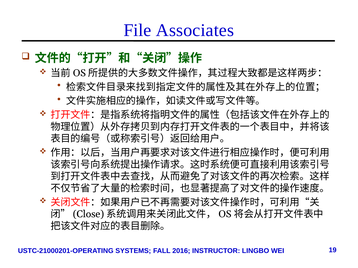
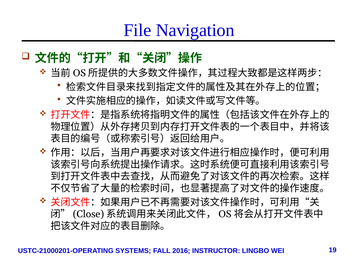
Associates: Associates -> Navigation
